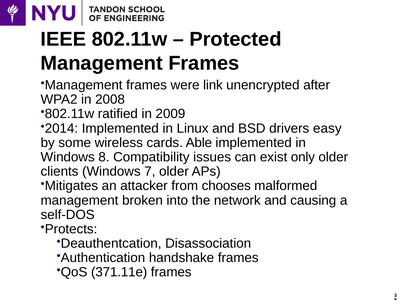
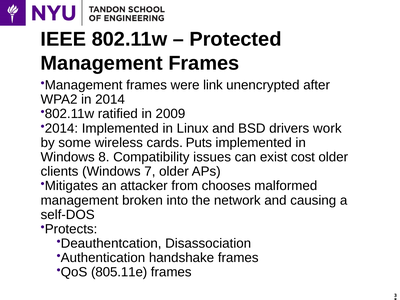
2008: 2008 -> 2014
easy: easy -> work
Able: Able -> Puts
only: only -> cost
371.11e: 371.11e -> 805.11e
